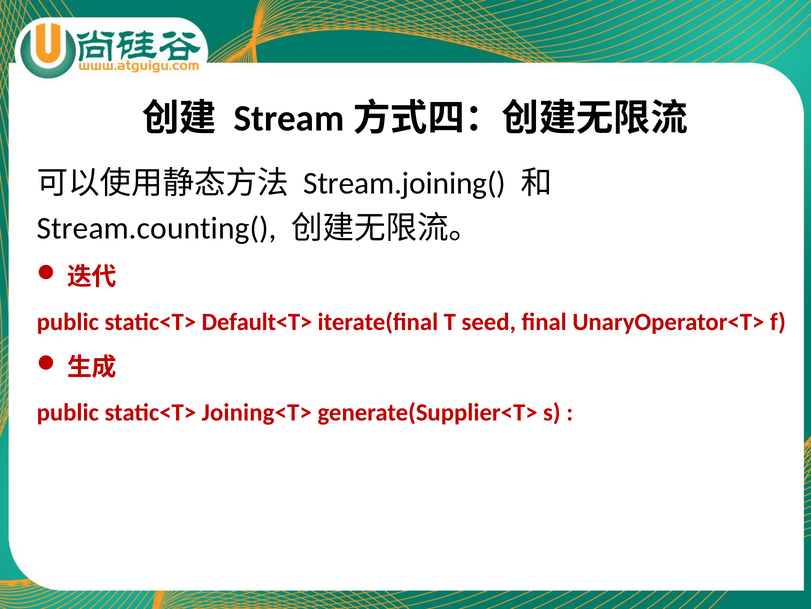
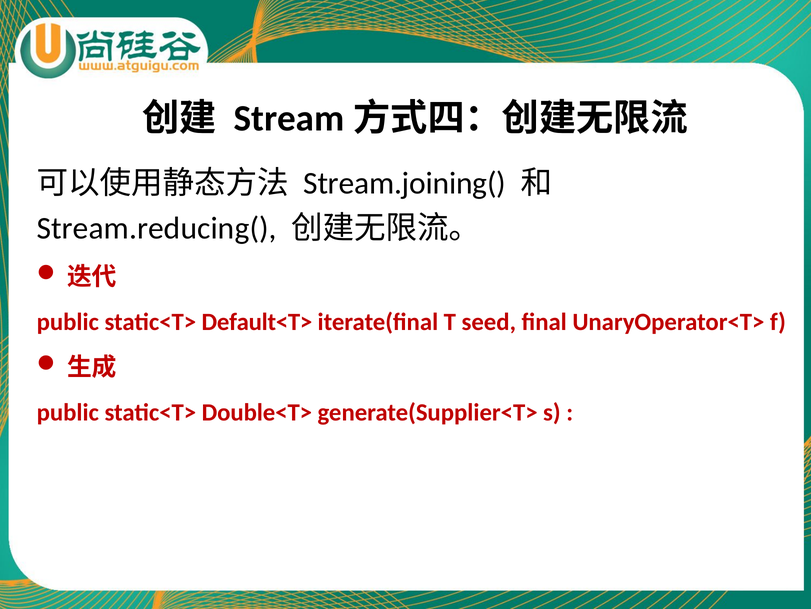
Stream.counting(: Stream.counting( -> Stream.reducing(
Joining<T>: Joining<T> -> Double<T>
